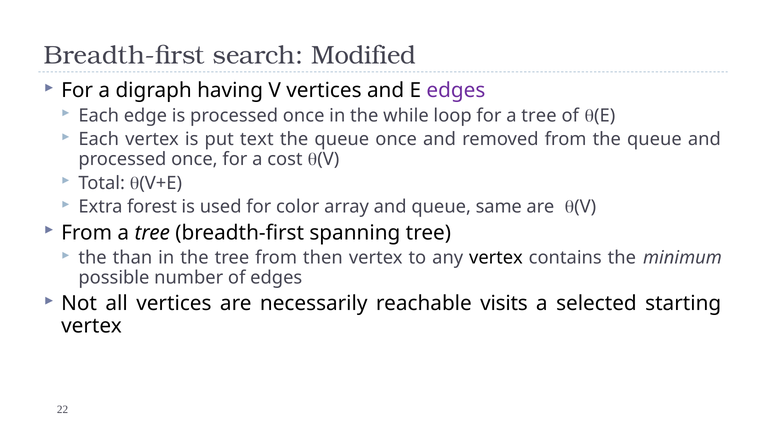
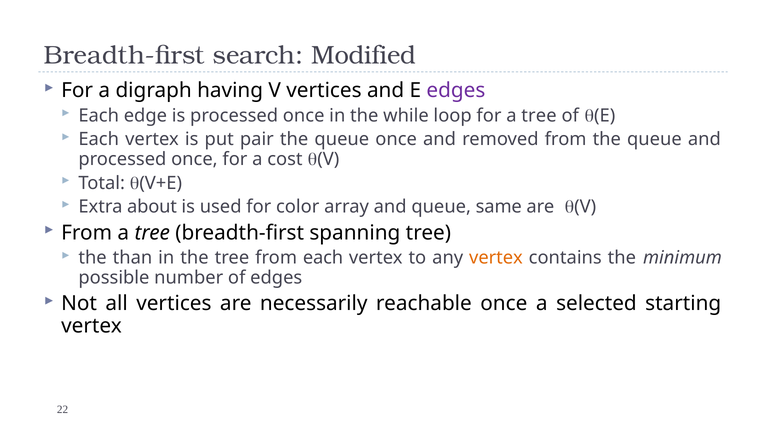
text: text -> pair
forest: forest -> about
from then: then -> each
vertex at (496, 258) colour: black -> orange
reachable visits: visits -> once
